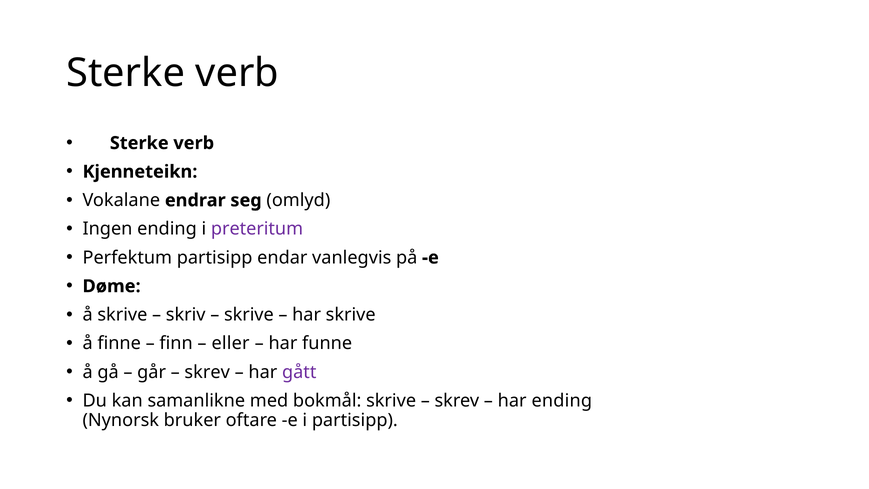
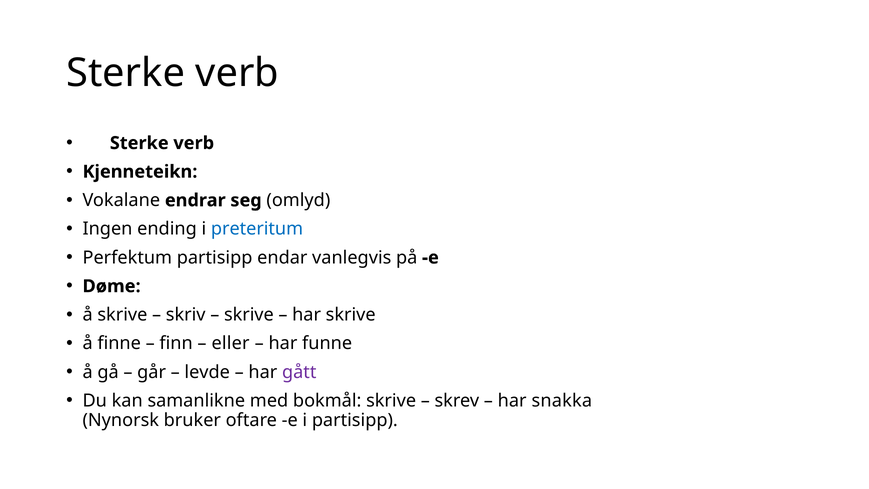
preteritum colour: purple -> blue
skrev at (207, 372): skrev -> levde
har ending: ending -> snakka
